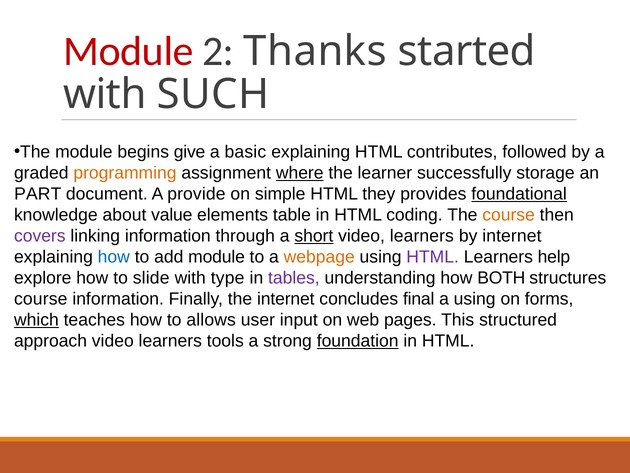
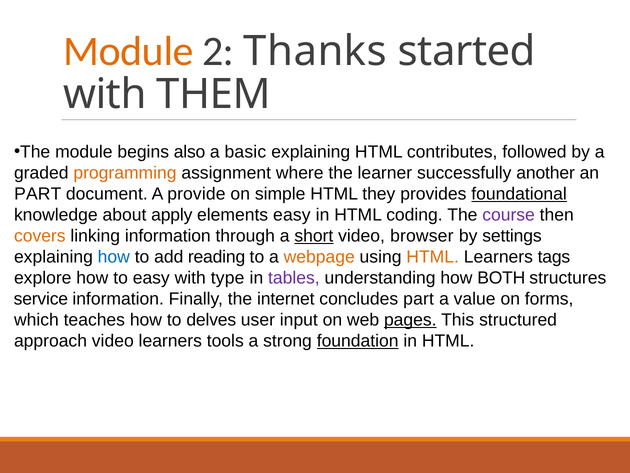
Module at (128, 51) colour: red -> orange
SUCH: SUCH -> THEM
give: give -> also
where underline: present -> none
storage: storage -> another
value: value -> apply
elements table: table -> easy
course at (509, 215) colour: orange -> purple
covers colour: purple -> orange
learners at (422, 236): learners -> browser
by internet: internet -> settings
add module: module -> reading
HTML at (433, 257) colour: purple -> orange
help: help -> tags
to slide: slide -> easy
course at (41, 299): course -> service
concludes final: final -> part
a using: using -> value
which underline: present -> none
allows: allows -> delves
pages underline: none -> present
